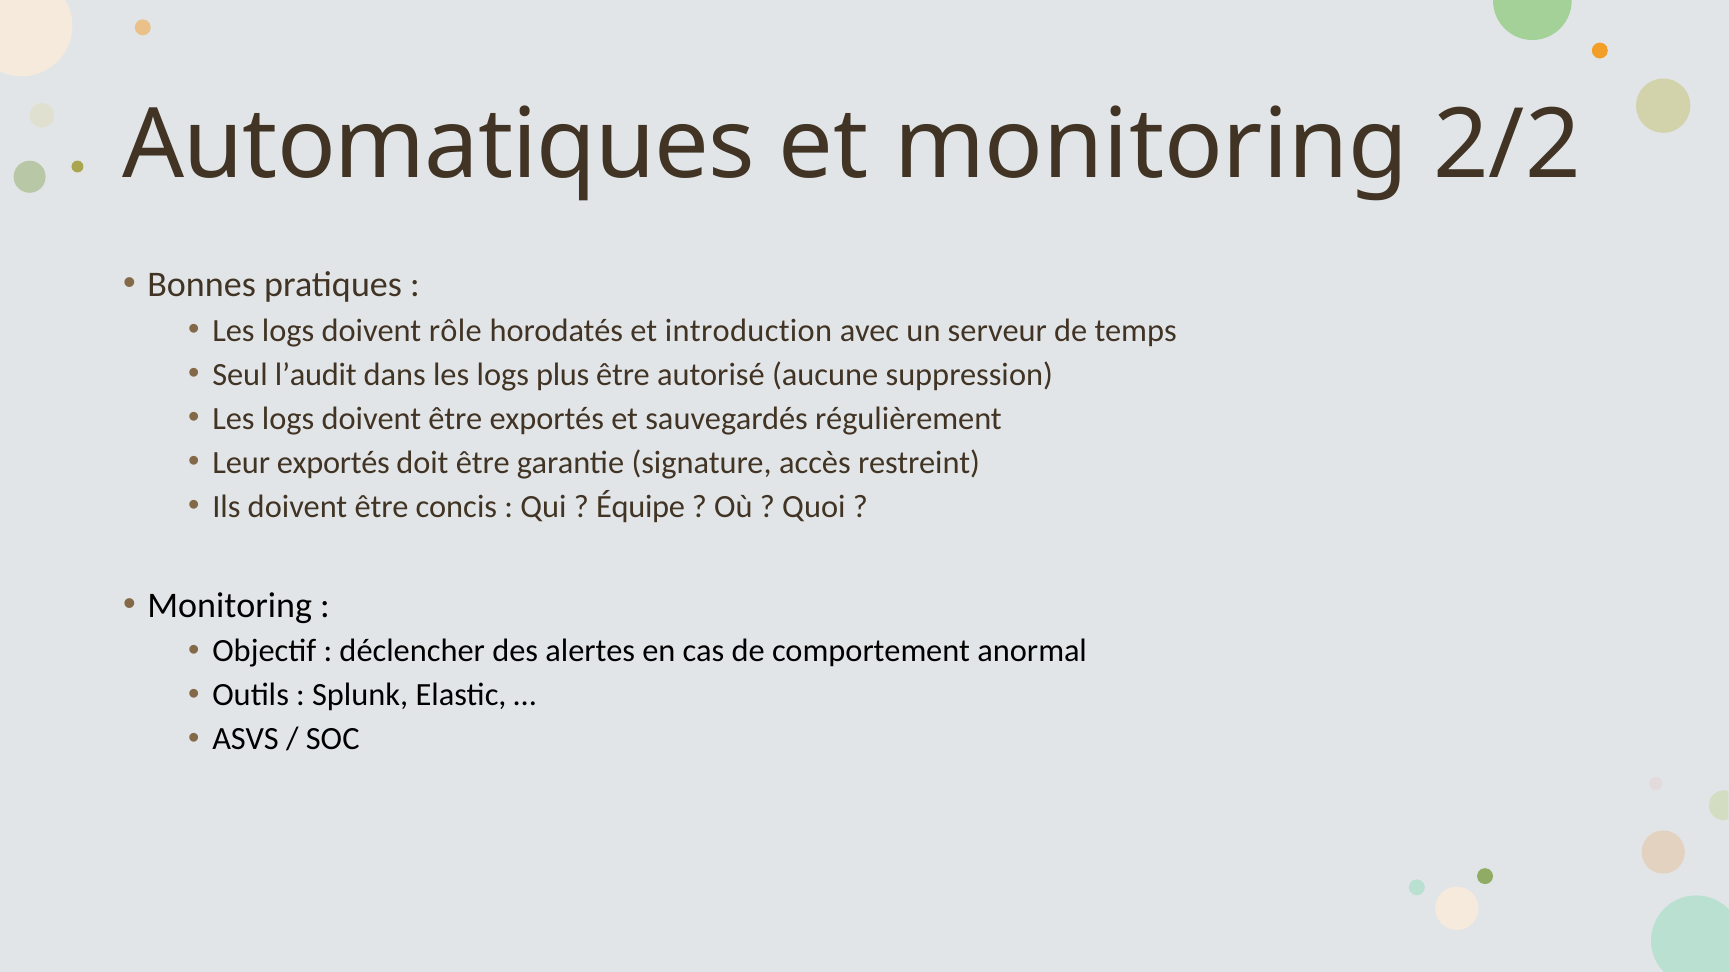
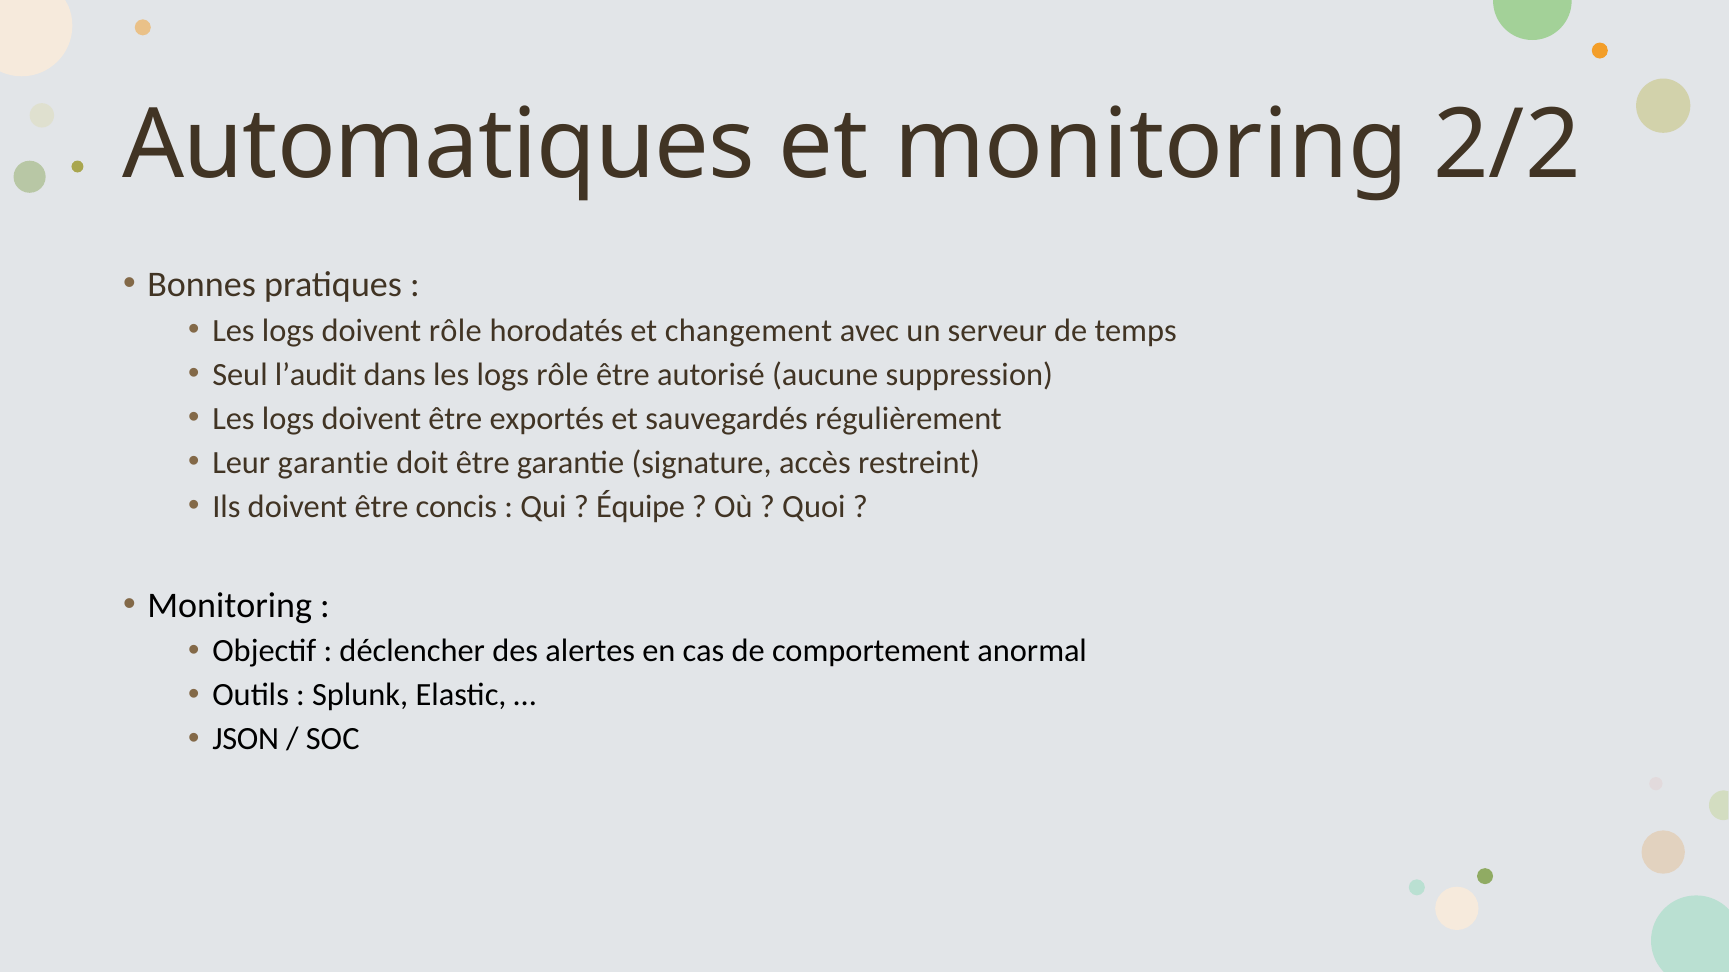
introduction: introduction -> changement
logs plus: plus -> rôle
Leur exportés: exportés -> garantie
ASVS: ASVS -> JSON
